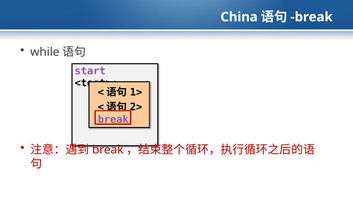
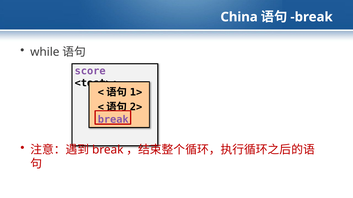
start: start -> score
